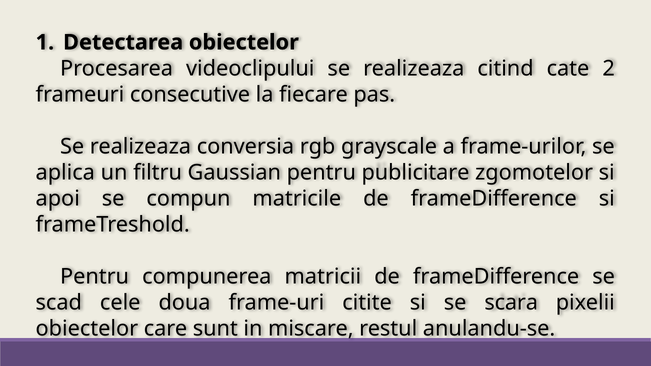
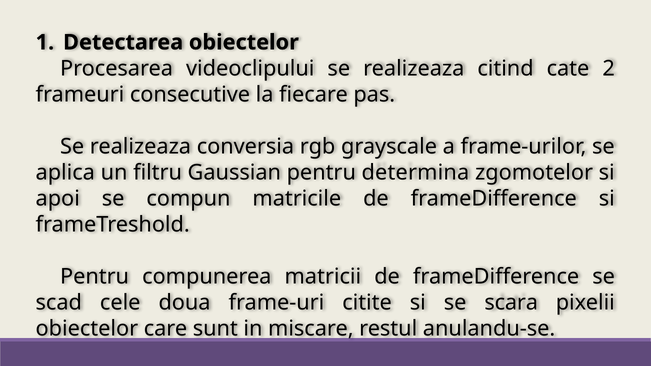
publicitare: publicitare -> determina
